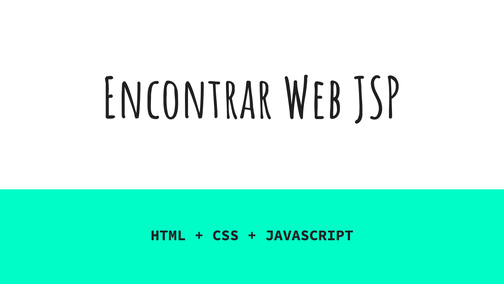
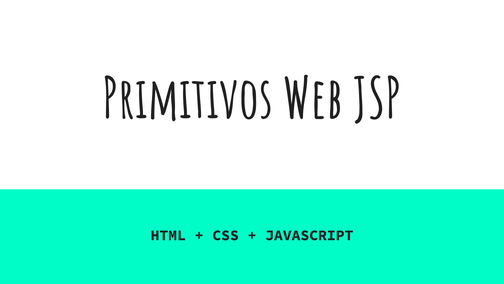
Encontrar: Encontrar -> Primitivos
